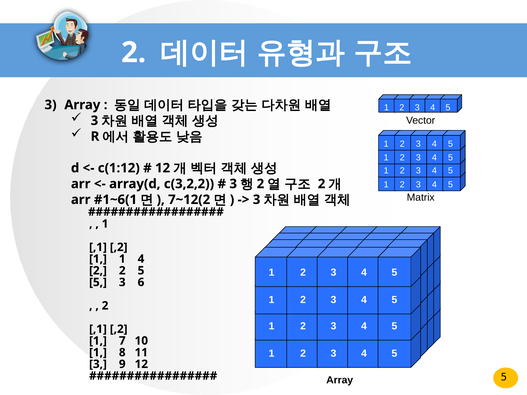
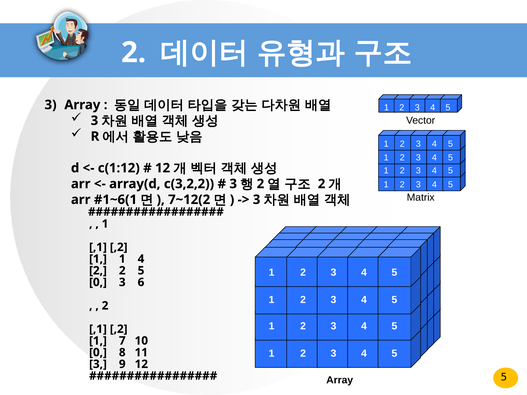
5 at (98, 282): 5 -> 0
1 at (98, 353): 1 -> 0
